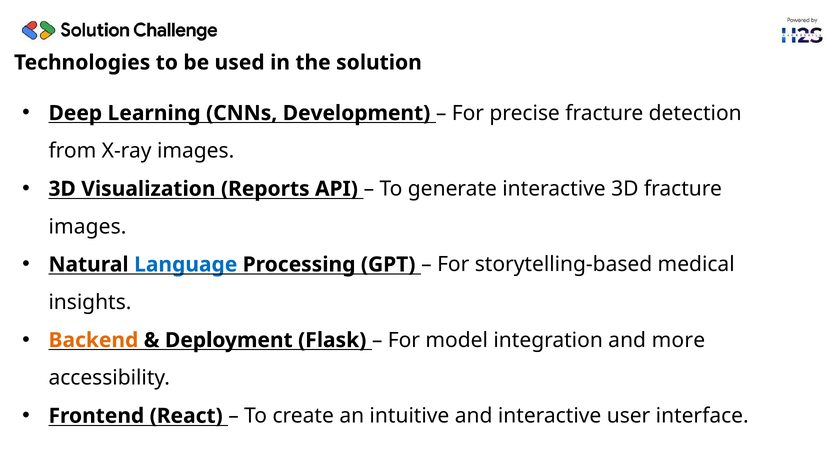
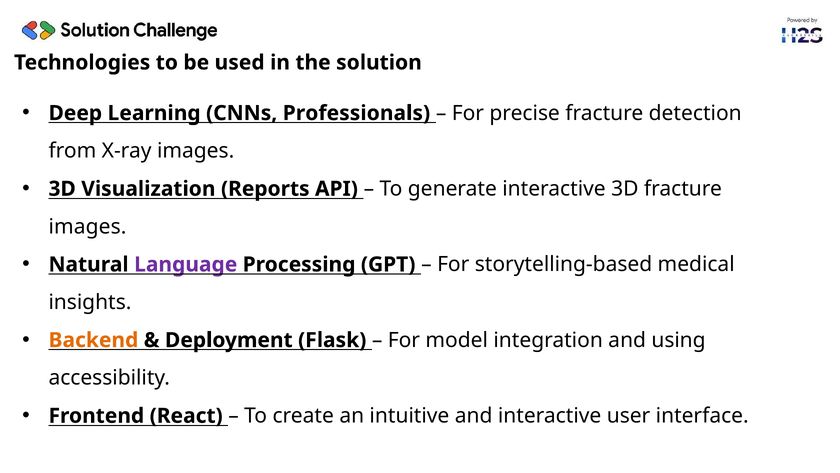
Development: Development -> Professionals
Language colour: blue -> purple
more: more -> using
